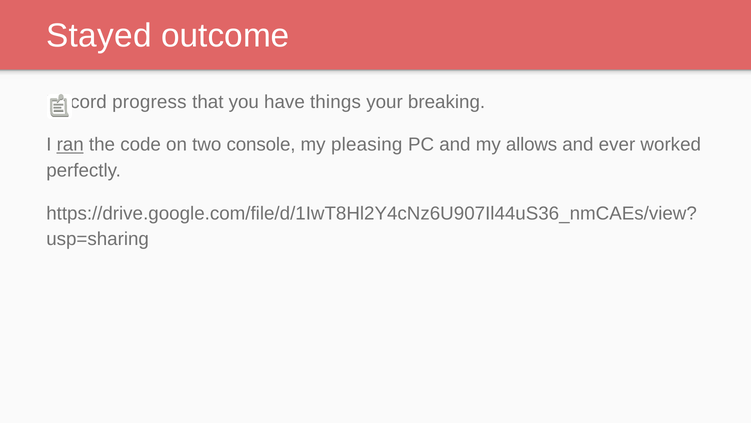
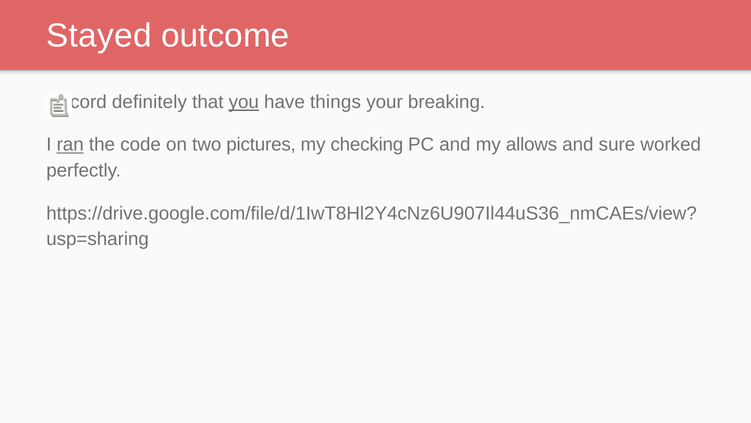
progress: progress -> definitely
you underline: none -> present
console: console -> pictures
pleasing: pleasing -> checking
ever: ever -> sure
